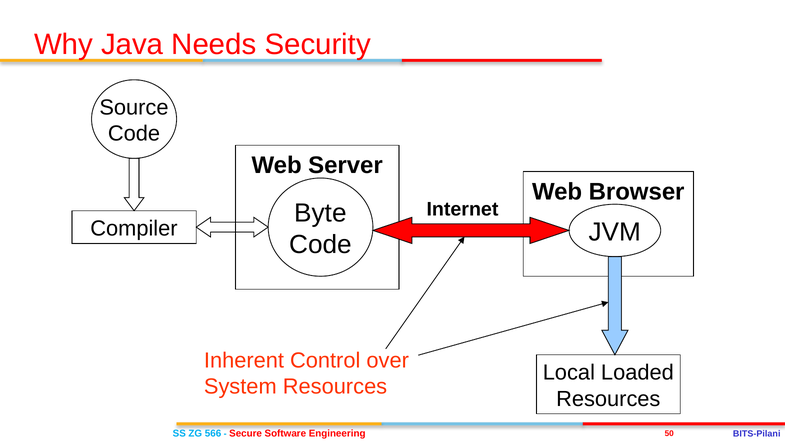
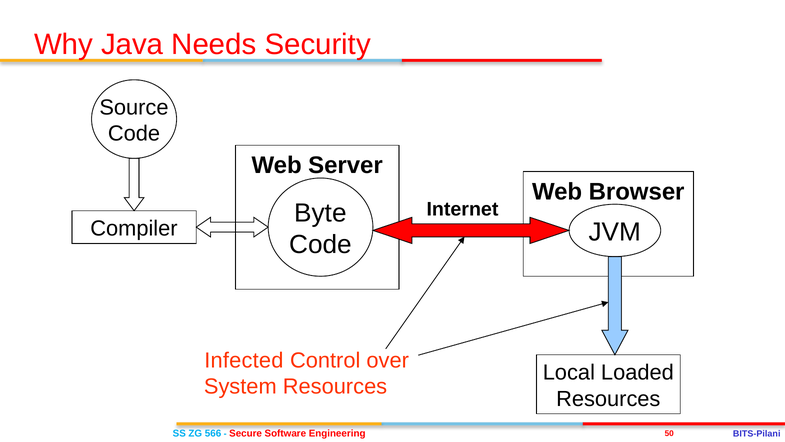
Inherent: Inherent -> Infected
